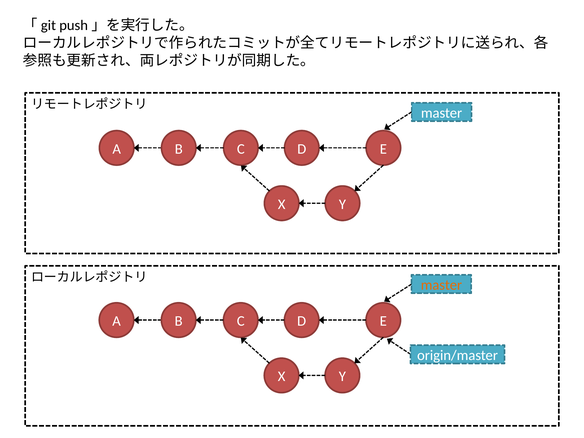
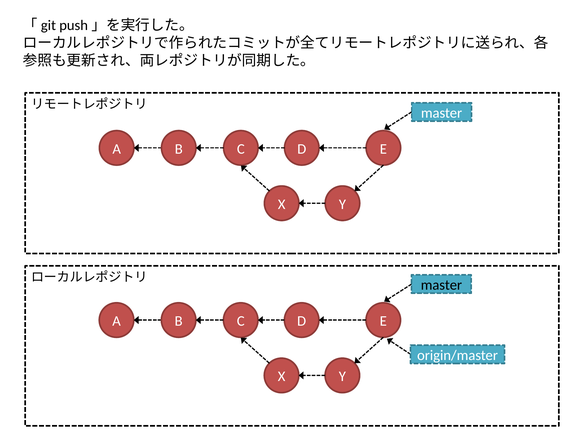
master at (441, 285) colour: orange -> black
